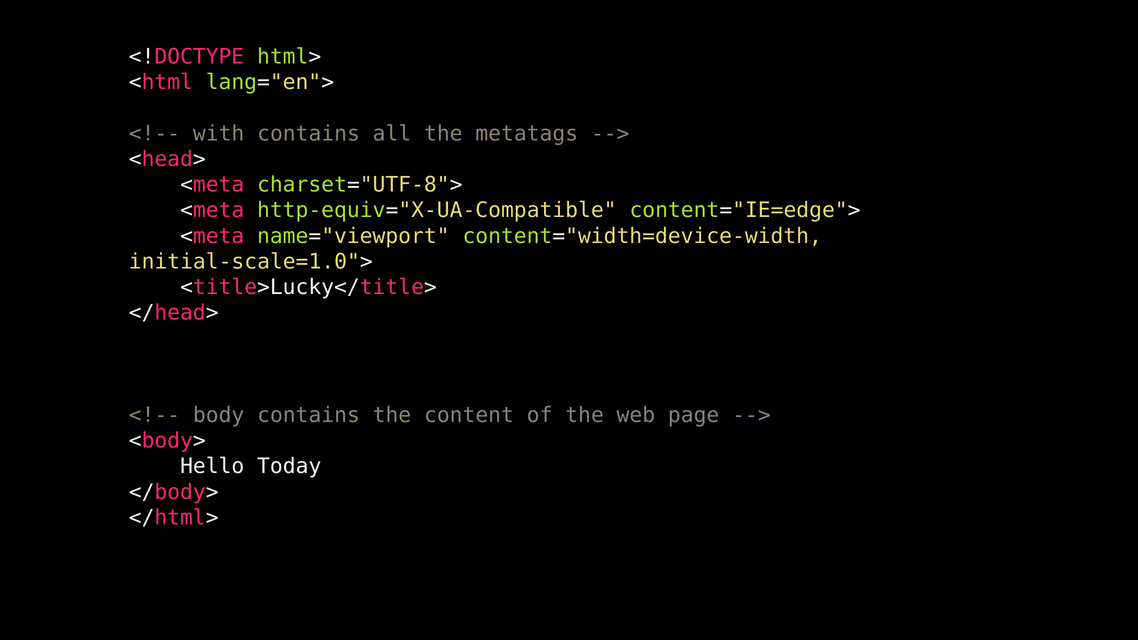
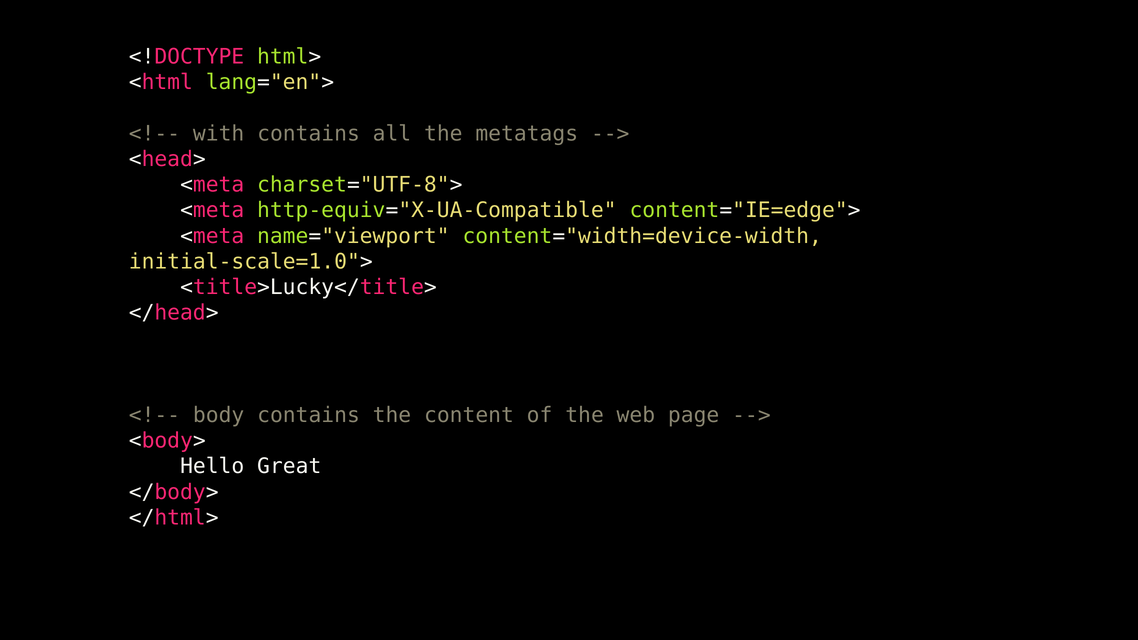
Today: Today -> Great
